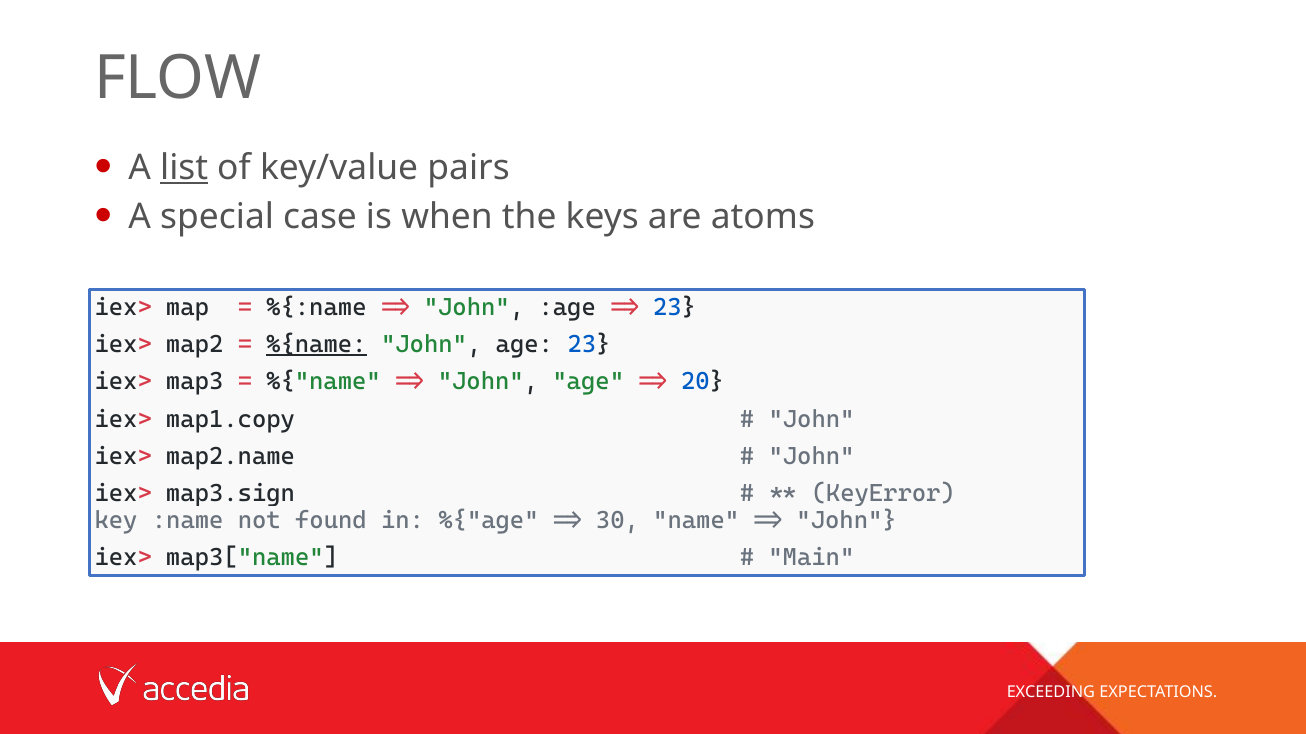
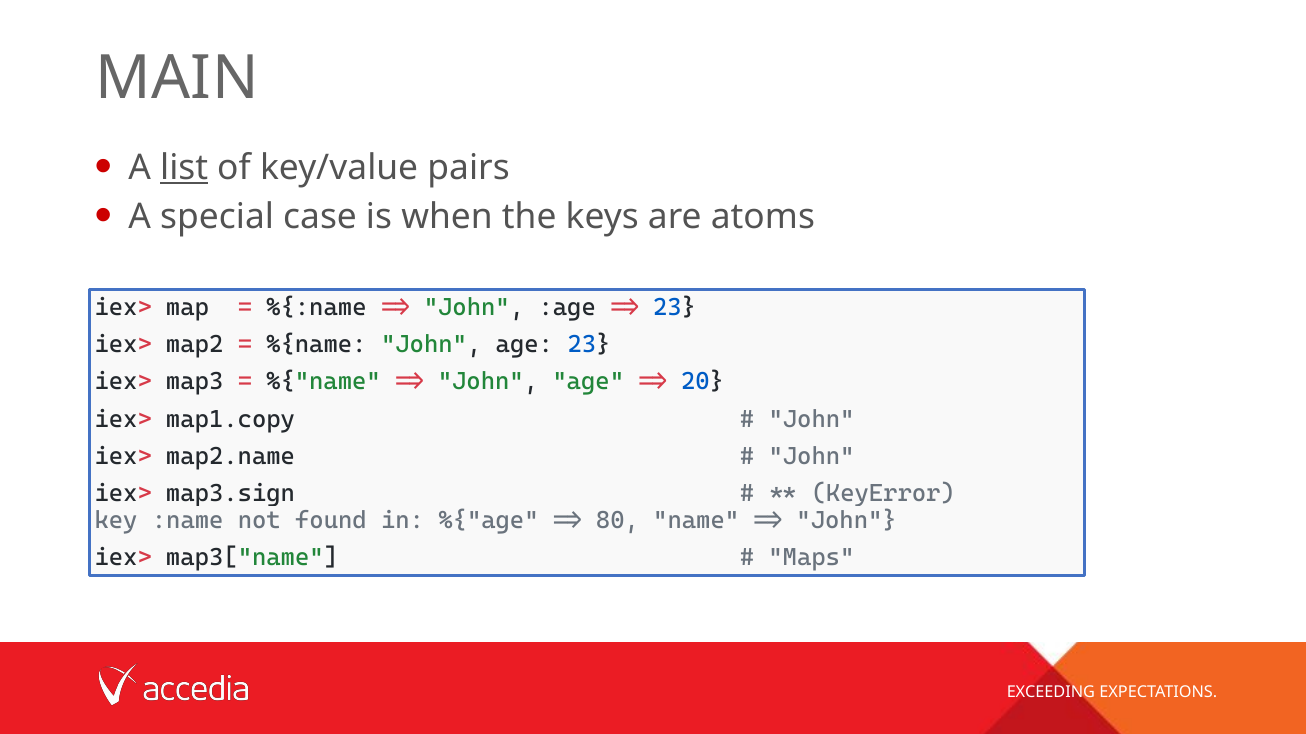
FLOW: FLOW -> MAIN
%{name underline: present -> none
30: 30 -> 80
Main: Main -> Maps
